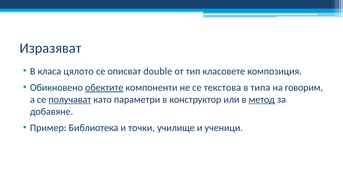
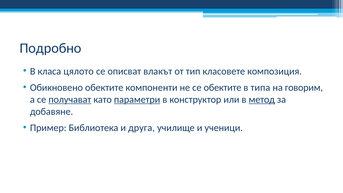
Изразяват: Изразяват -> Подробно
double: double -> влакът
обектите at (104, 88) underline: present -> none
се текстова: текстова -> обектите
параметри underline: none -> present
точки: точки -> друга
